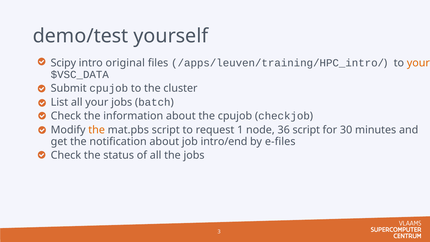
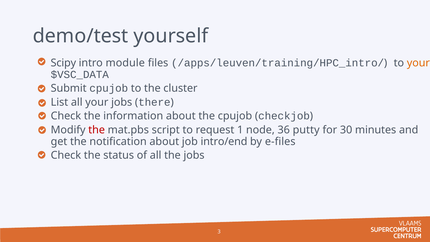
original: original -> module
batch: batch -> there
the at (97, 130) colour: orange -> red
36 script: script -> putty
